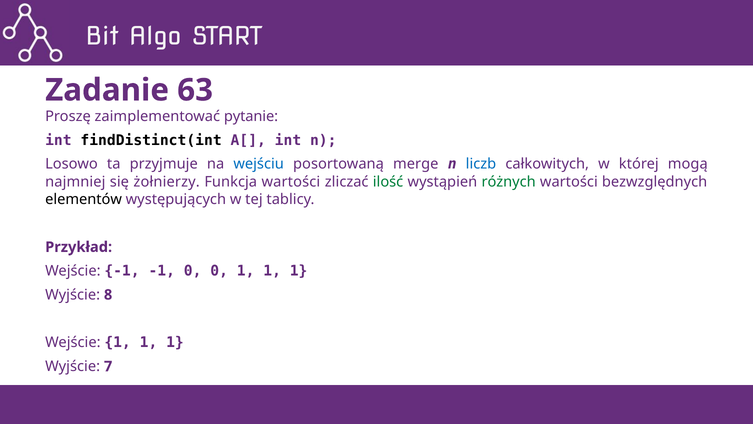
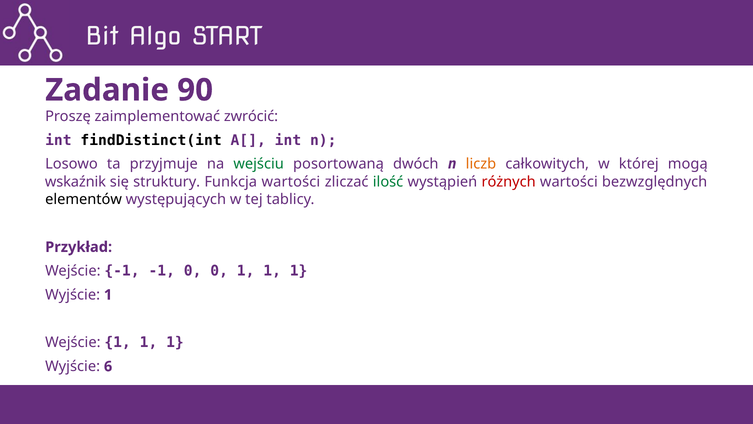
63: 63 -> 90
pytanie: pytanie -> zwrócić
wejściu colour: blue -> green
merge: merge -> dwóch
liczb colour: blue -> orange
najmniej: najmniej -> wskaźnik
żołnierzy: żołnierzy -> struktury
różnych colour: green -> red
Wyjście 8: 8 -> 1
7: 7 -> 6
